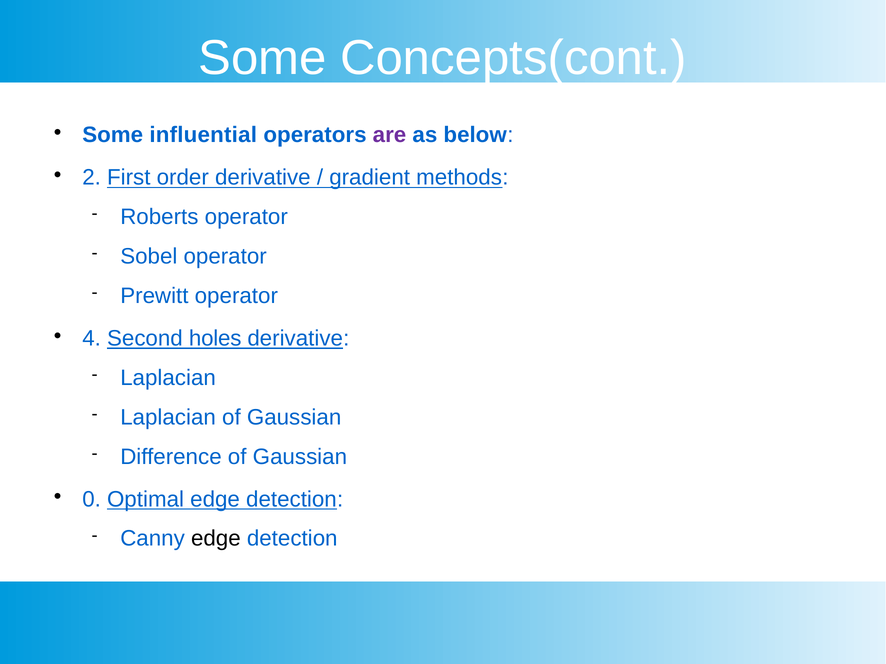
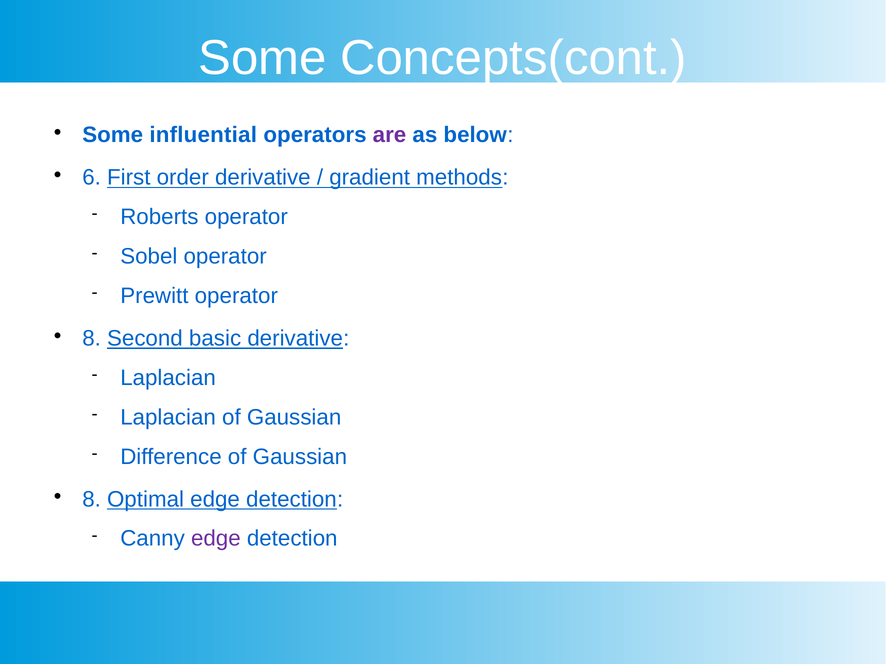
2: 2 -> 6
4 at (92, 339): 4 -> 8
holes: holes -> basic
0 at (92, 500): 0 -> 8
edge at (216, 539) colour: black -> purple
